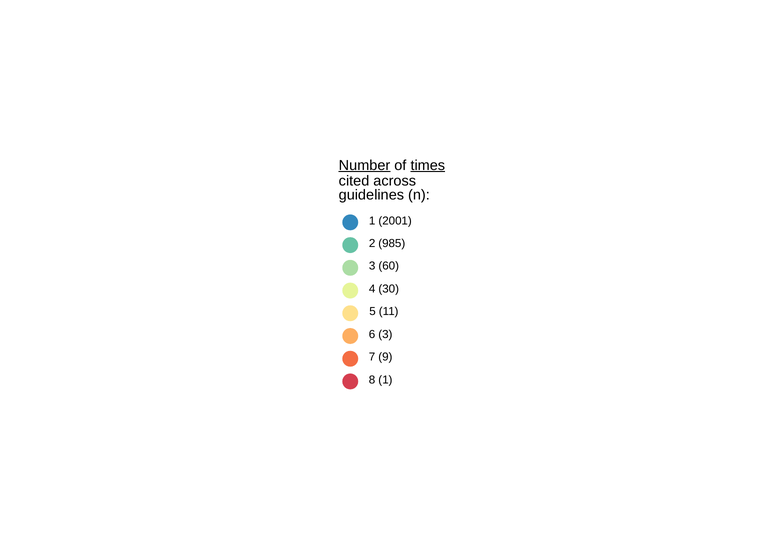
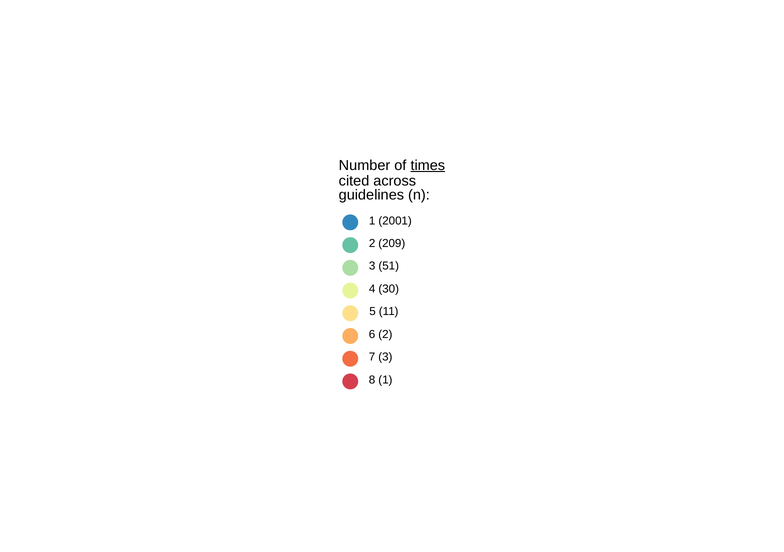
Number underline: present -> none
985: 985 -> 209
60: 60 -> 51
6 3: 3 -> 2
7 9: 9 -> 3
